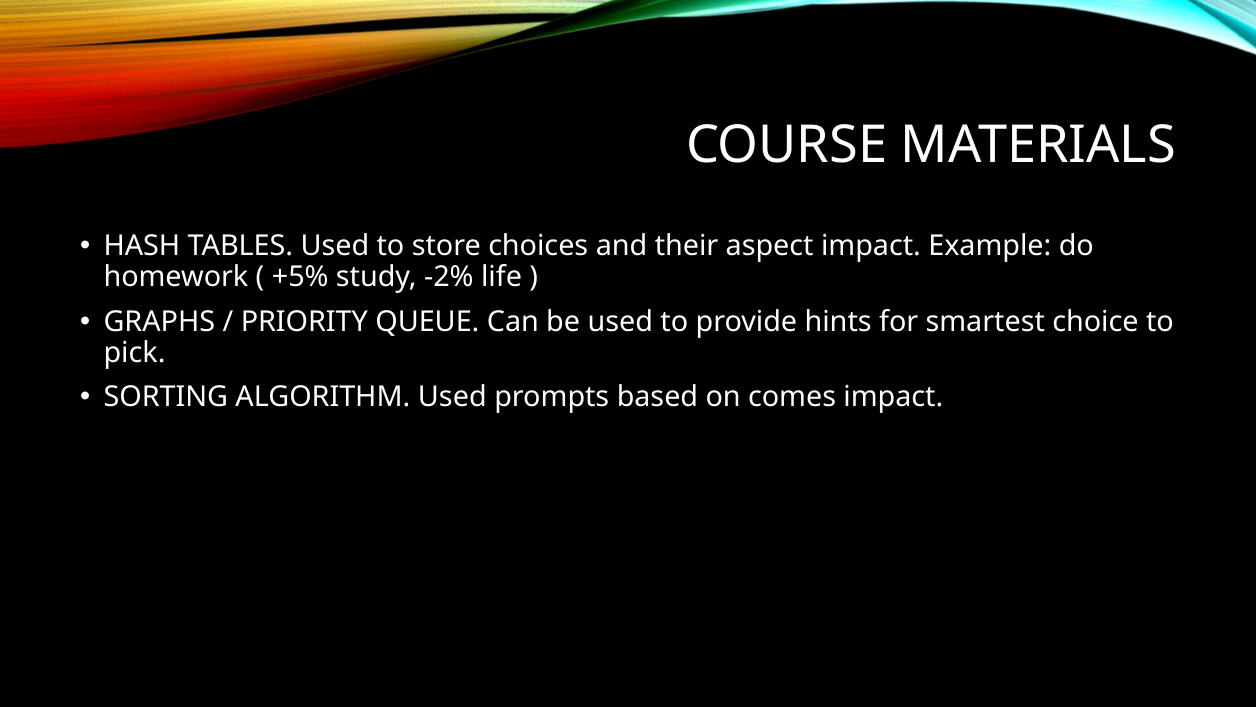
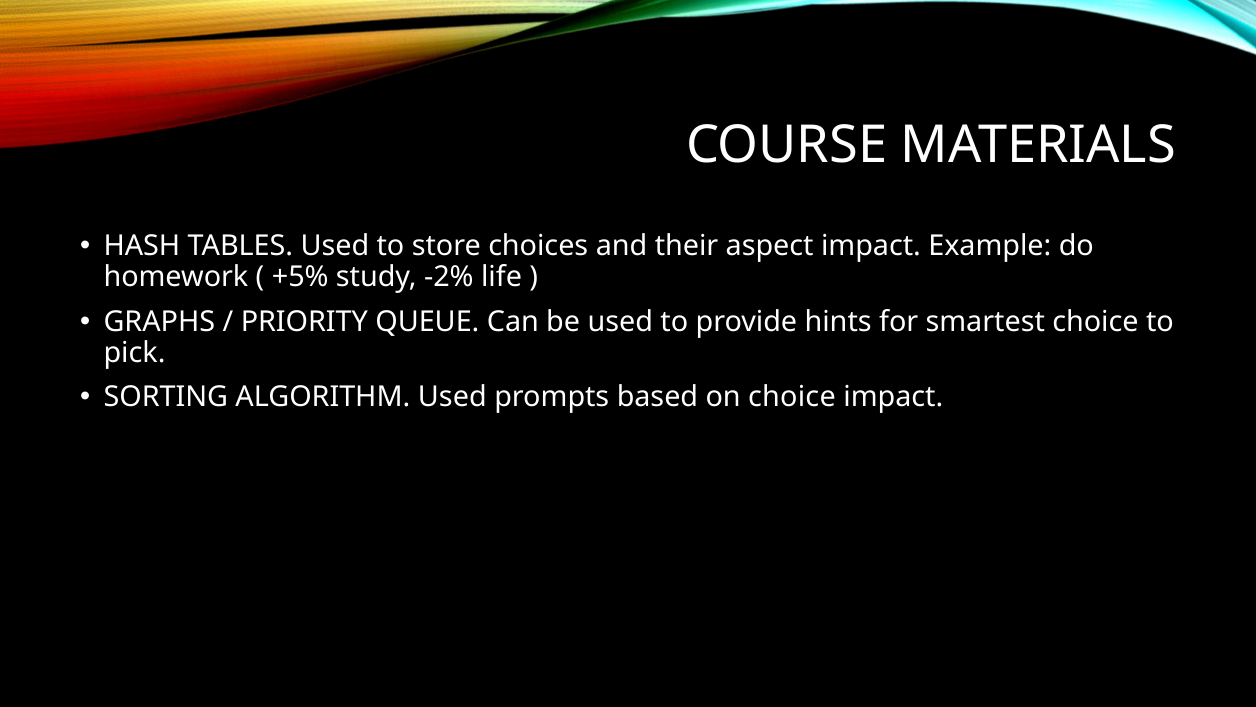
on comes: comes -> choice
